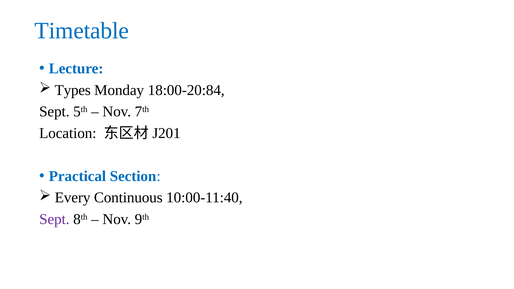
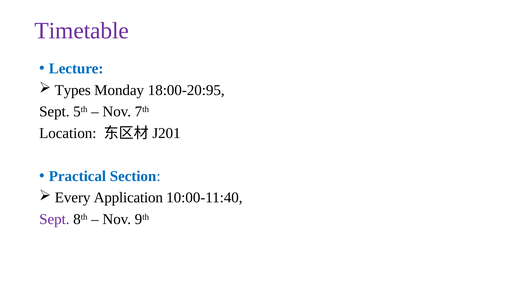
Timetable colour: blue -> purple
18:00-20:84: 18:00-20:84 -> 18:00-20:95
Continuous: Continuous -> Application
